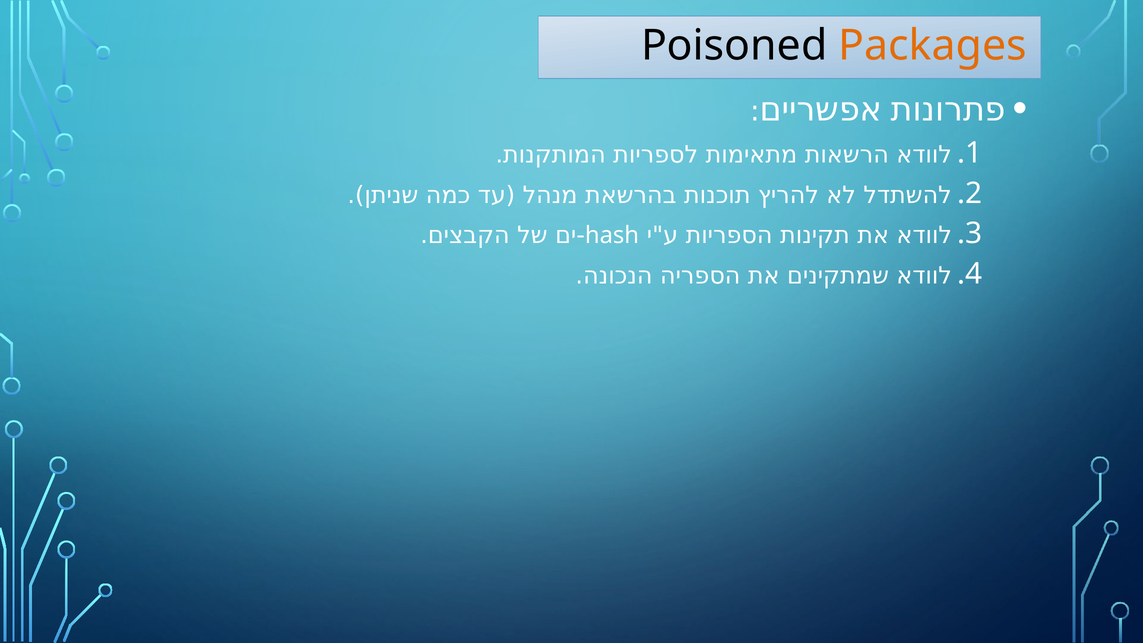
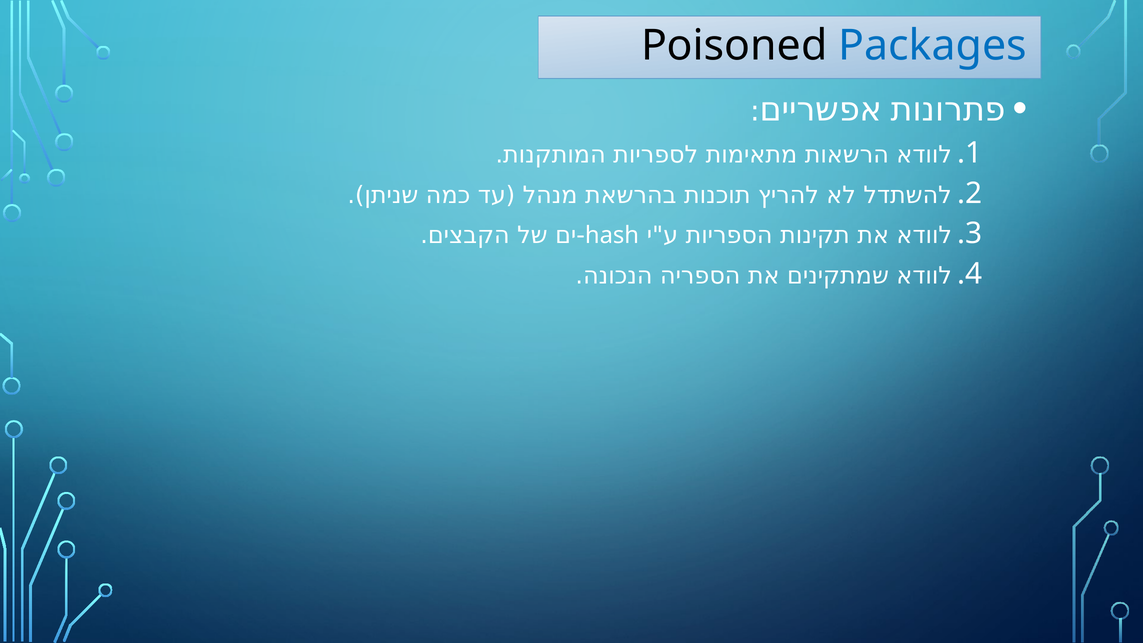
Packages colour: orange -> blue
